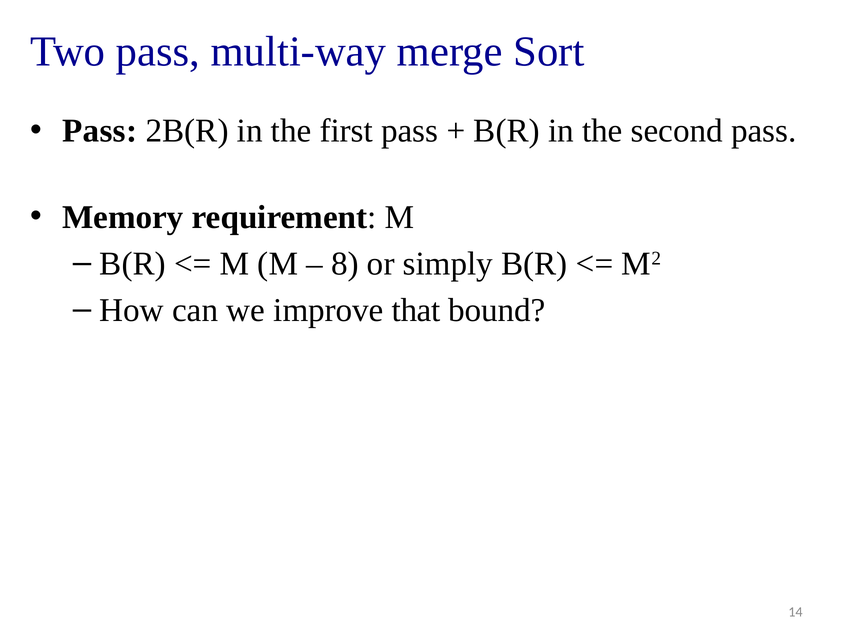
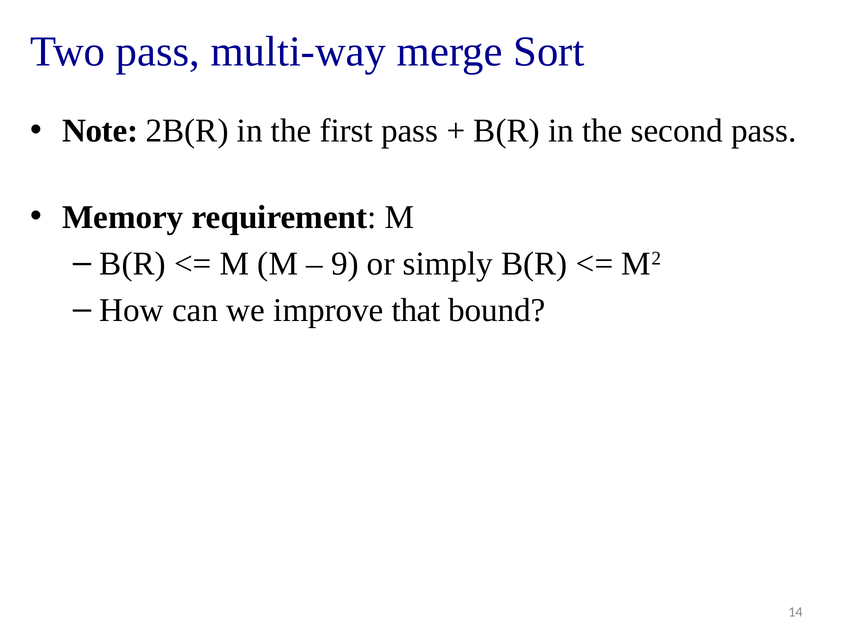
Pass at (100, 131): Pass -> Note
8: 8 -> 9
